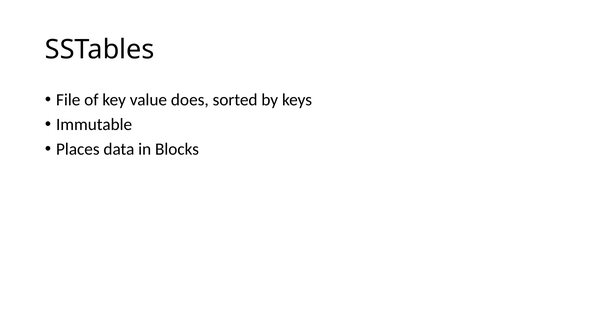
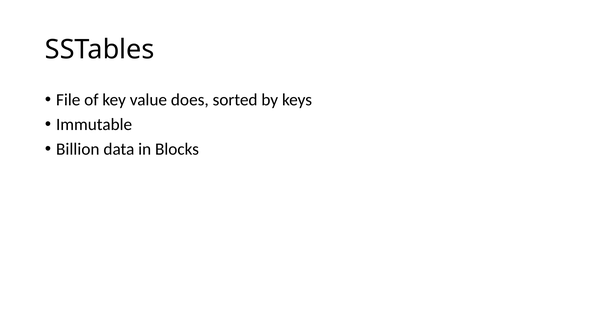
Places: Places -> Billion
